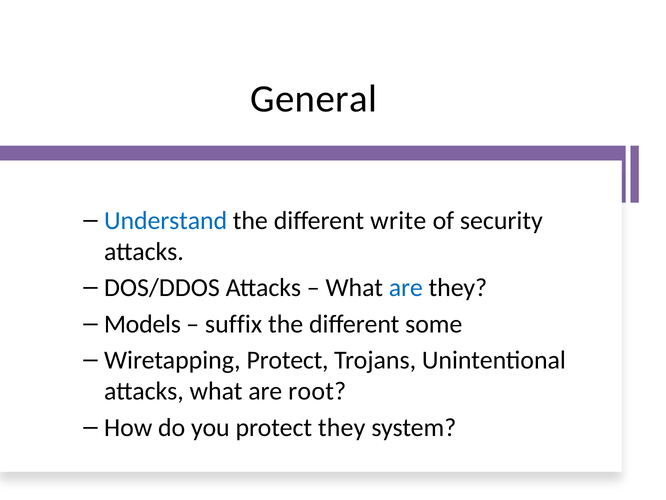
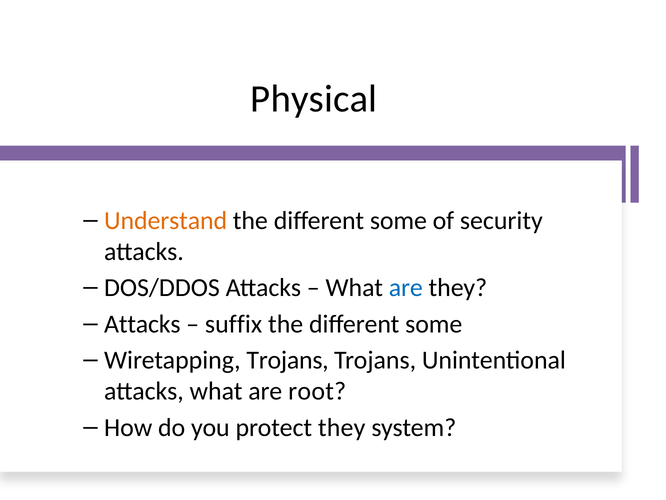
General: General -> Physical
Understand colour: blue -> orange
write at (398, 220): write -> some
Models at (142, 324): Models -> Attacks
Wiretapping Protect: Protect -> Trojans
